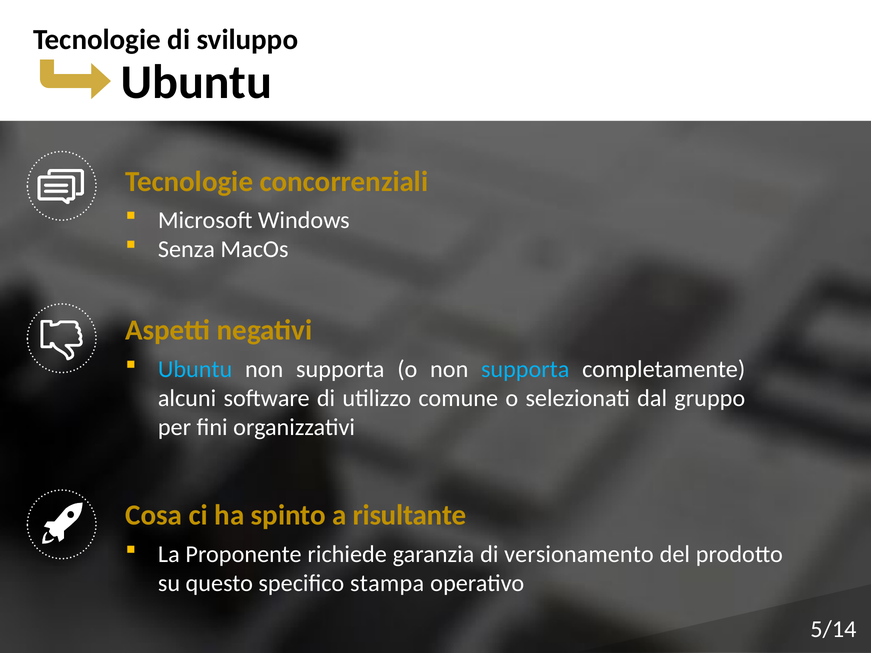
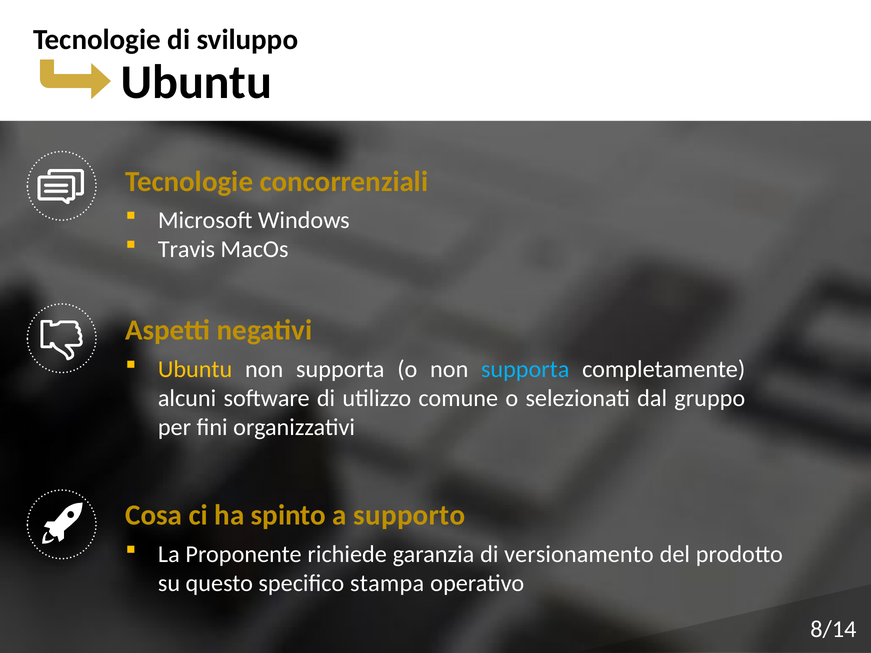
Senza: Senza -> Travis
Ubuntu at (195, 369) colour: light blue -> yellow
risultante: risultante -> supporto
5/14: 5/14 -> 8/14
